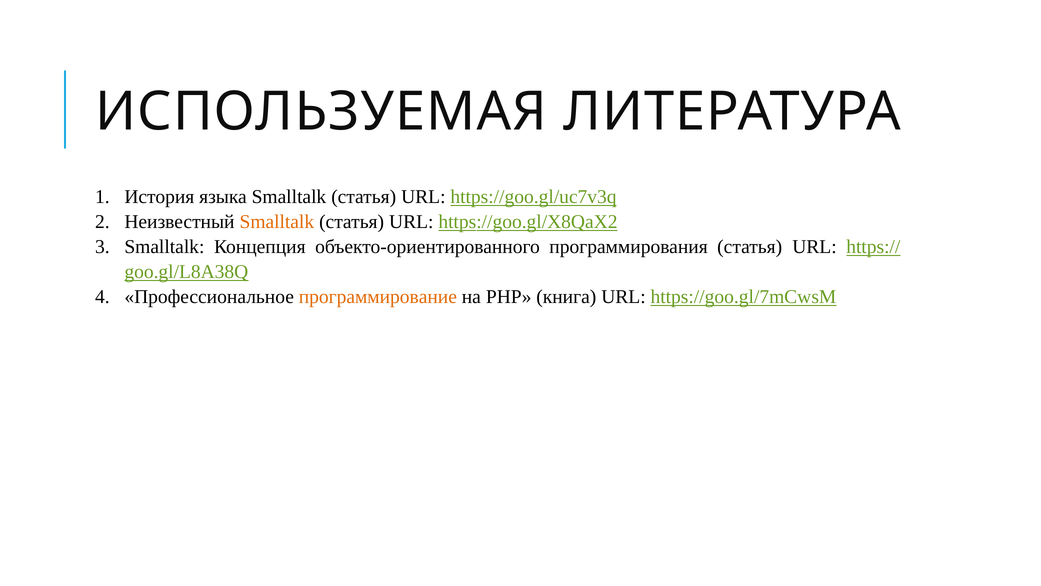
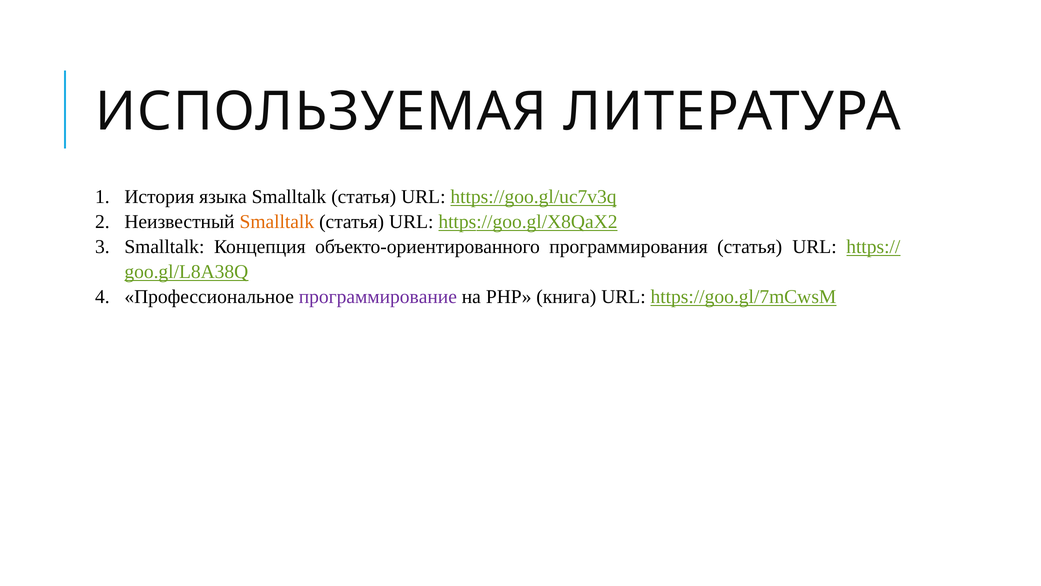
программирование colour: orange -> purple
